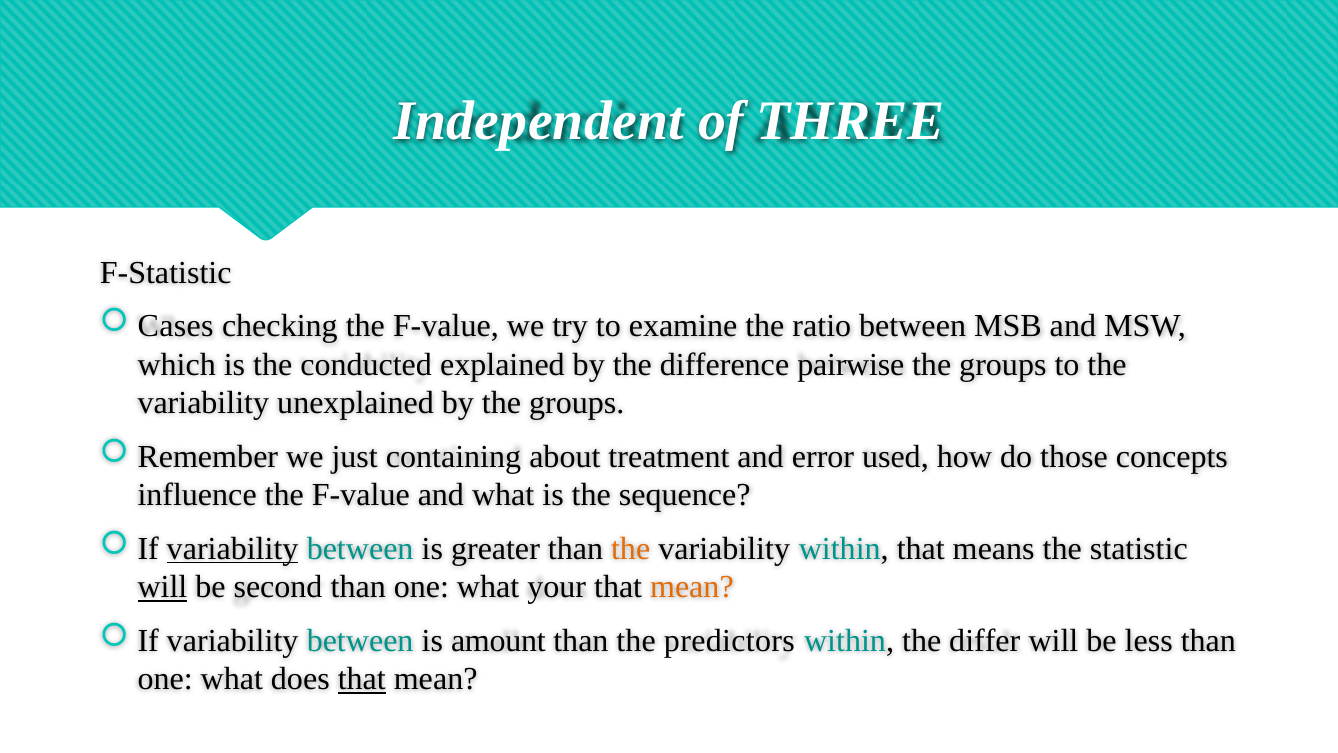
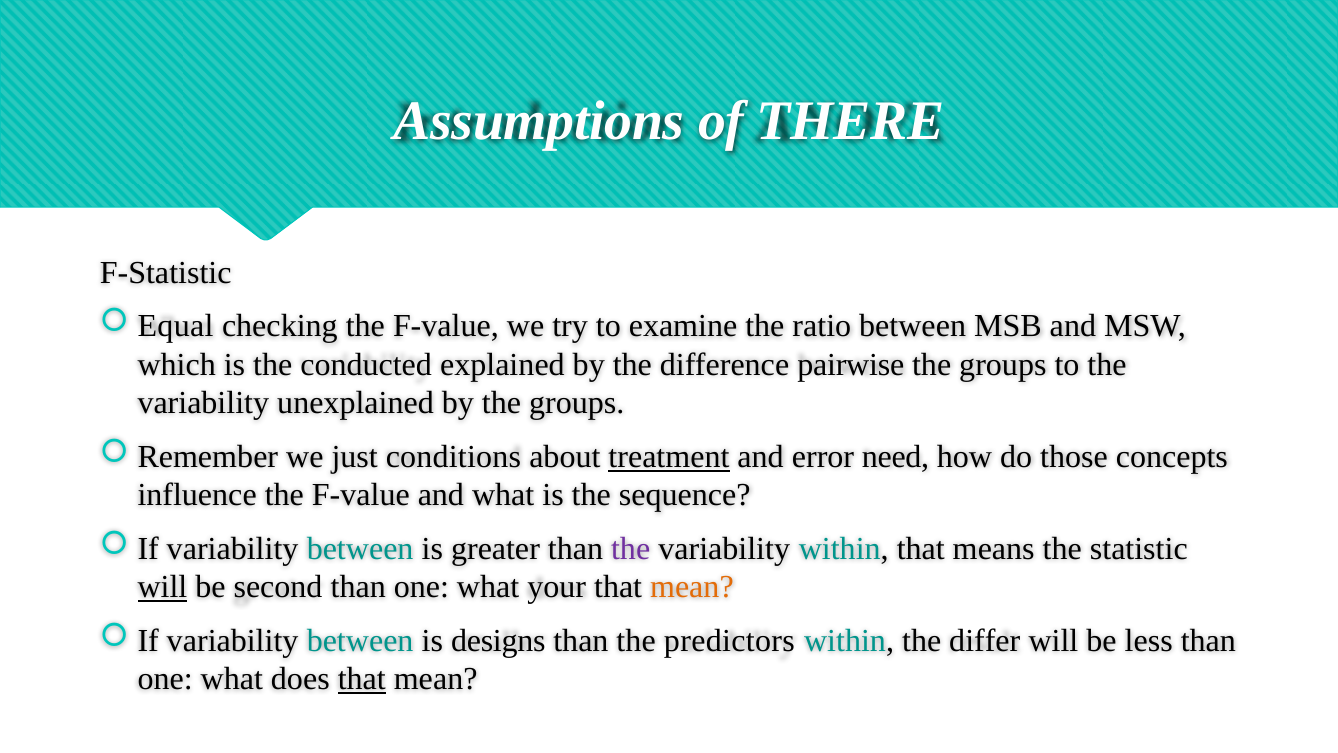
Independent: Independent -> Assumptions
THREE: THREE -> THERE
Cases: Cases -> Equal
containing: containing -> conditions
treatment underline: none -> present
used: used -> need
variability at (233, 548) underline: present -> none
the at (631, 548) colour: orange -> purple
amount: amount -> designs
